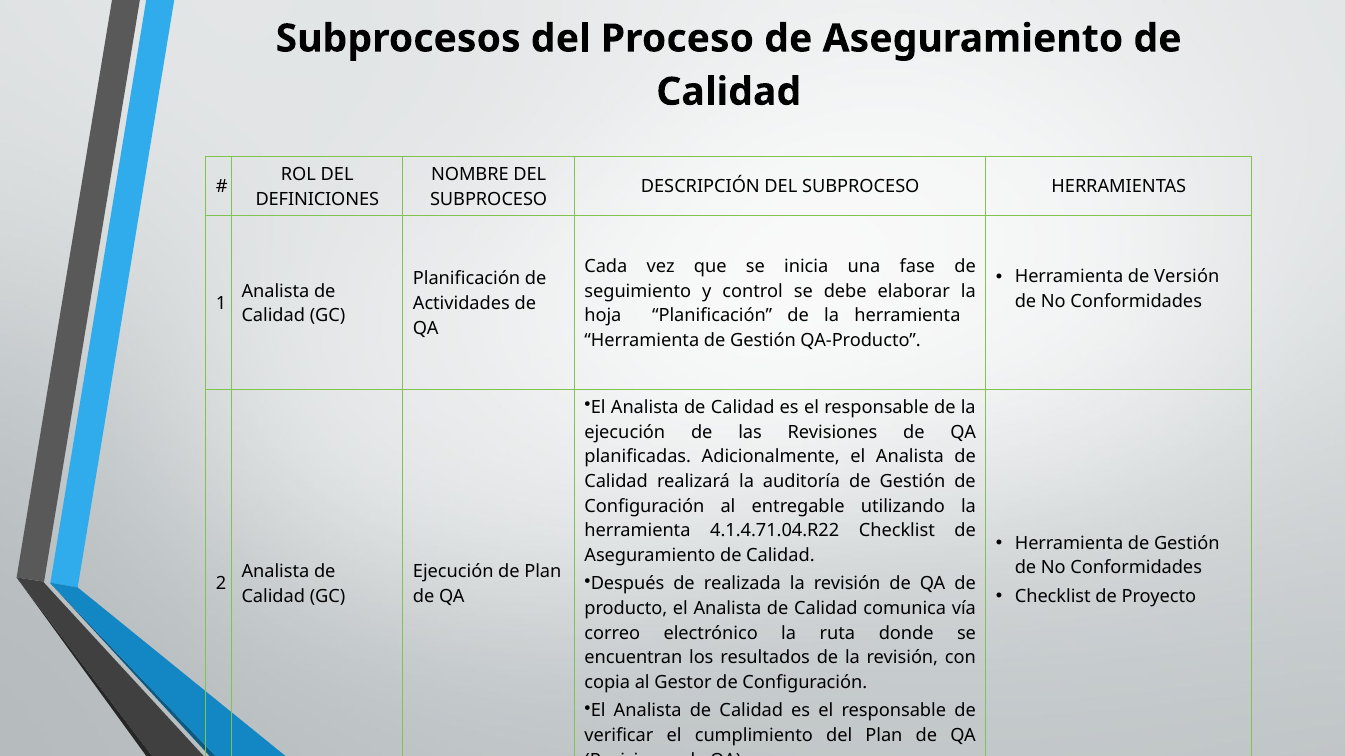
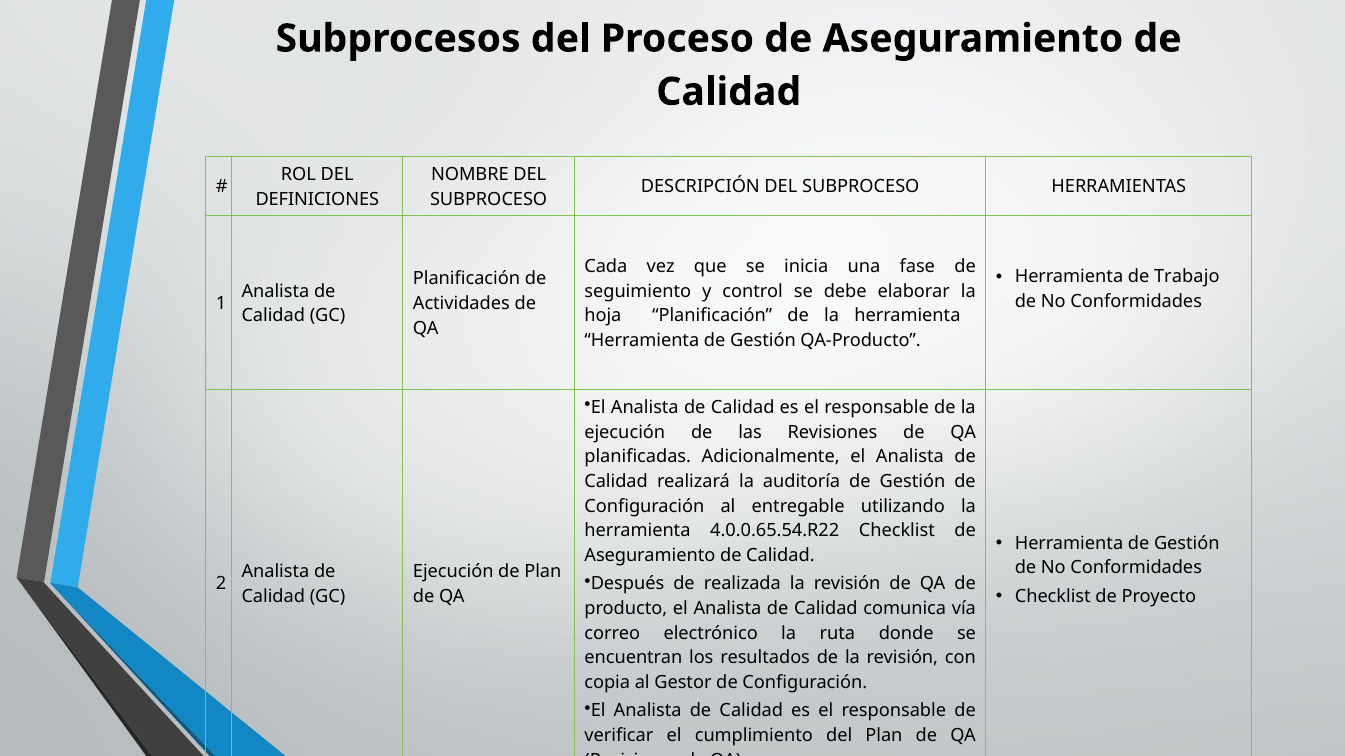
Versión: Versión -> Trabajo
4.1.4.71.04.R22: 4.1.4.71.04.R22 -> 4.0.0.65.54.R22
